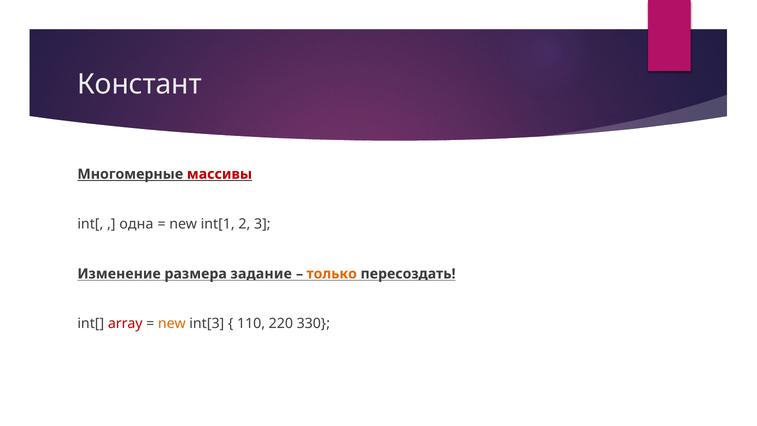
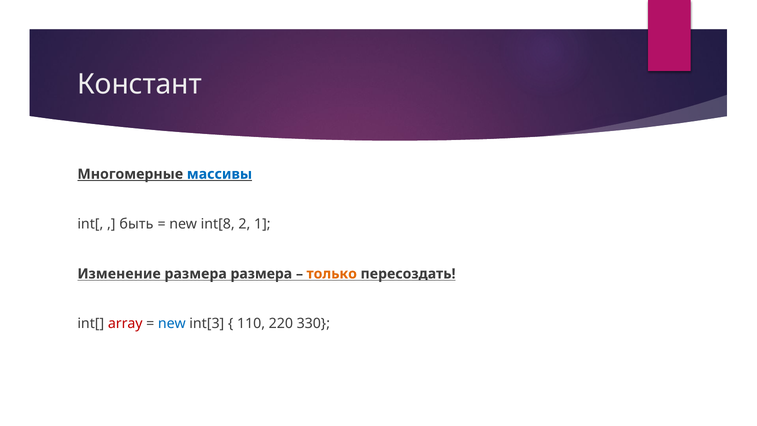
массивы colour: red -> blue
одна: одна -> быть
int[1: int[1 -> int[8
3: 3 -> 1
размера задание: задание -> размера
new at (172, 324) colour: orange -> blue
